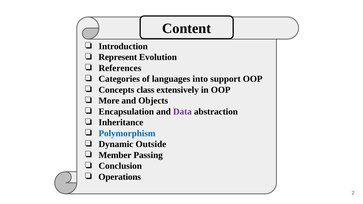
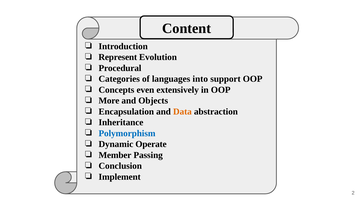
References: References -> Procedural
class: class -> even
Data colour: purple -> orange
Outside: Outside -> Operate
Operations: Operations -> Implement
